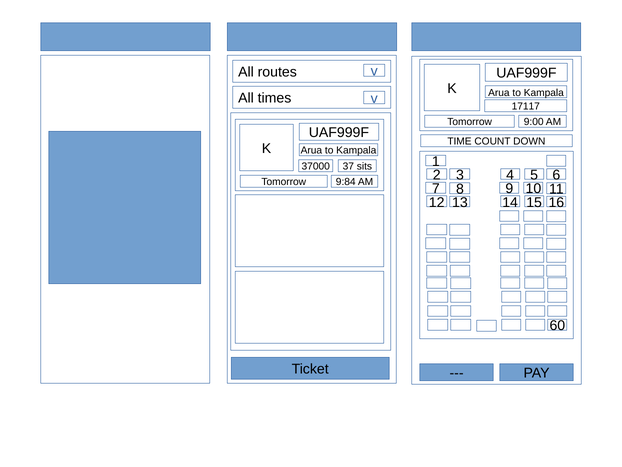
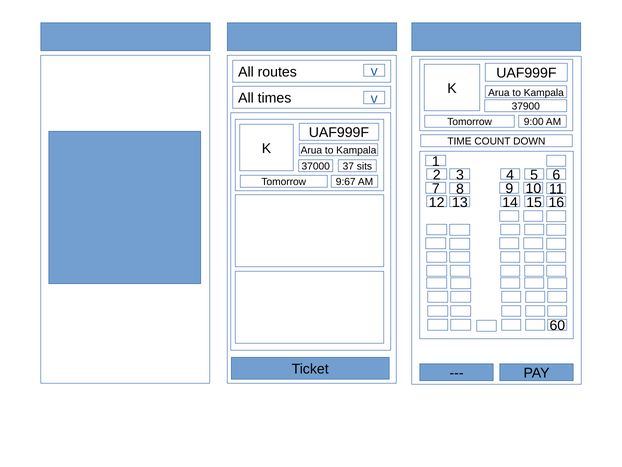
17117: 17117 -> 37900
9:84: 9:84 -> 9:67
